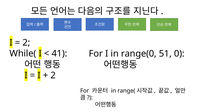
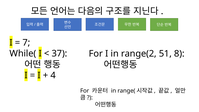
2 at (26, 43): 2 -> 7
41: 41 -> 37
range(0: range(0 -> range(2
0: 0 -> 8
2 at (53, 75): 2 -> 4
